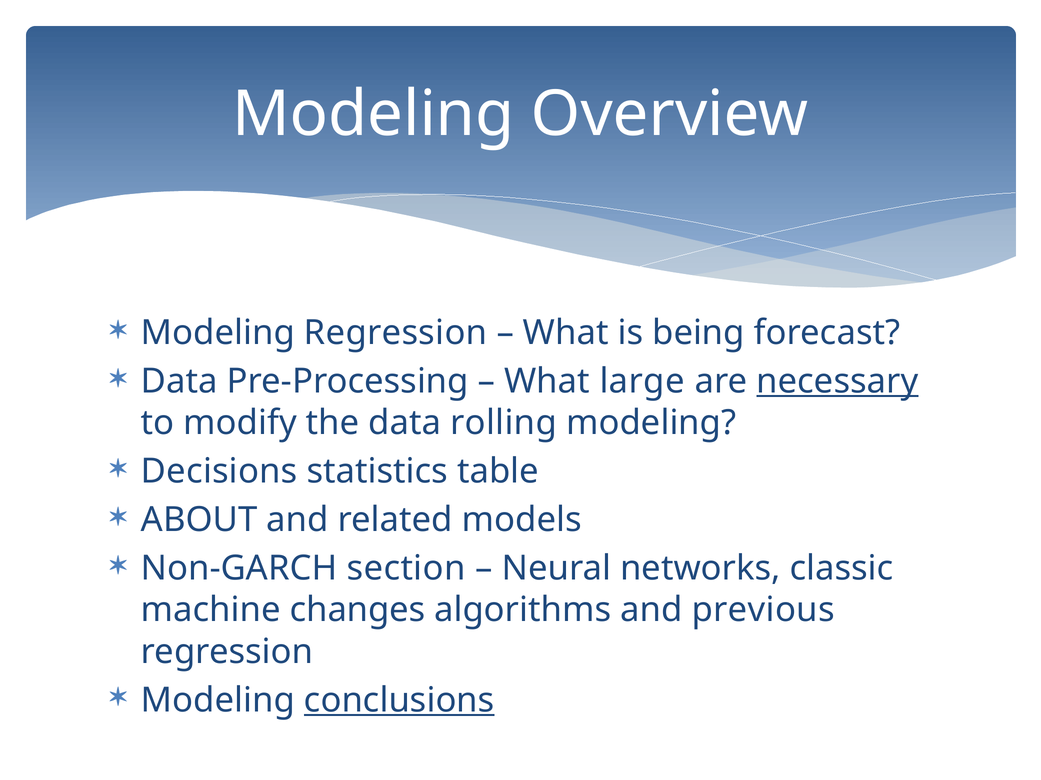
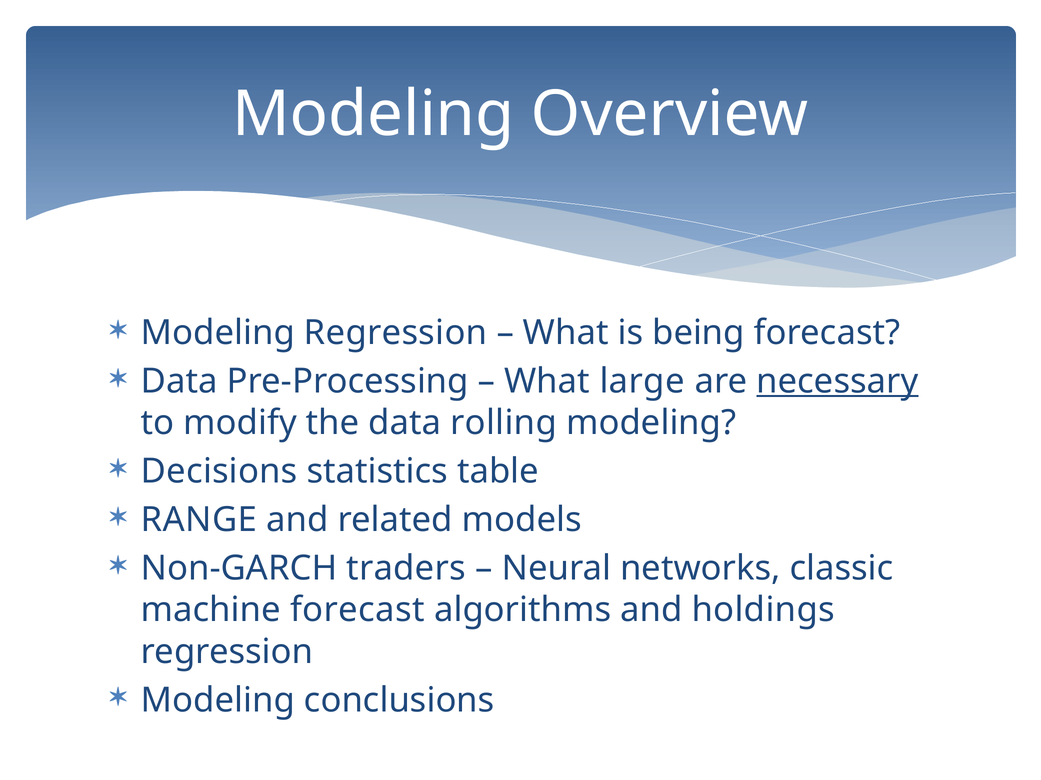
ABOUT: ABOUT -> RANGE
section: section -> traders
machine changes: changes -> forecast
previous: previous -> holdings
conclusions underline: present -> none
